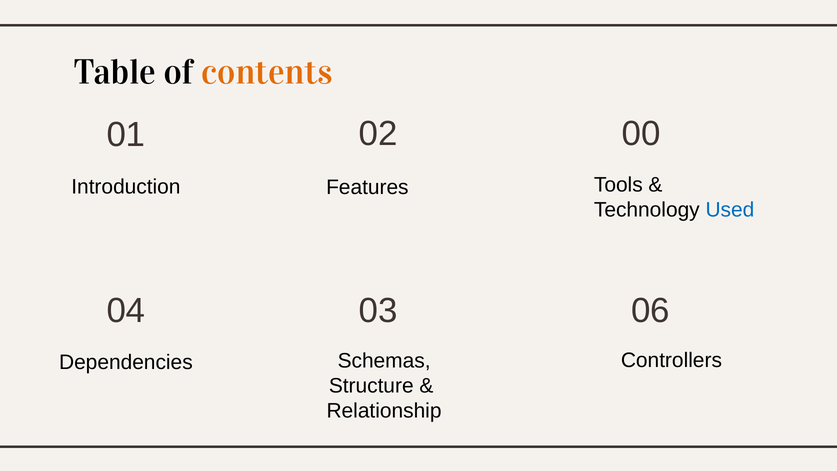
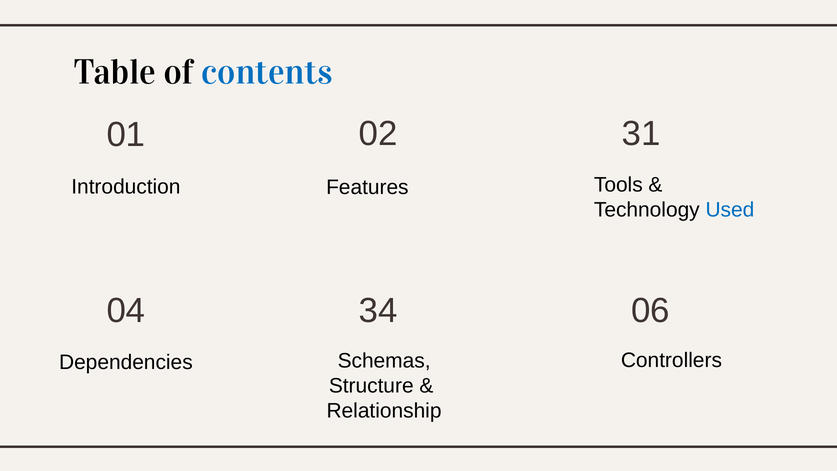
contents colour: orange -> blue
00: 00 -> 31
03: 03 -> 34
